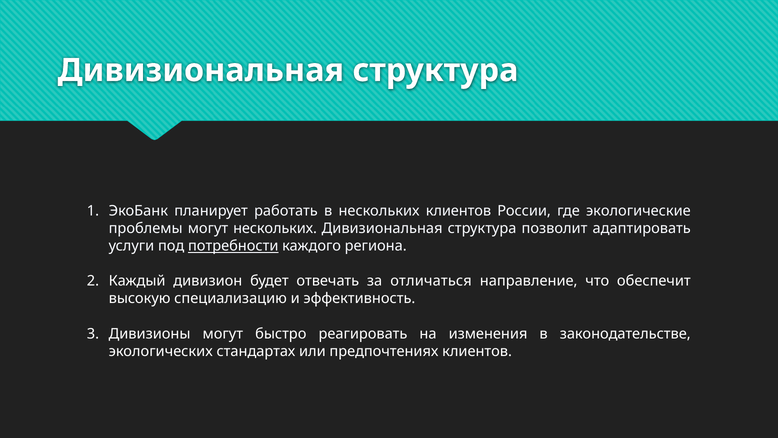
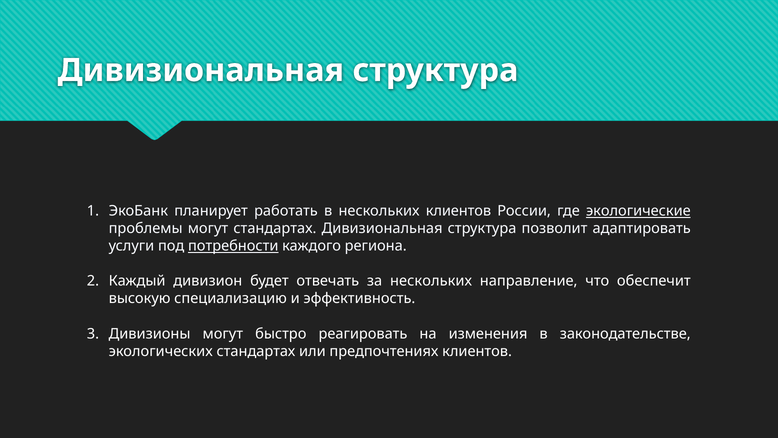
экологические underline: none -> present
могут нескольких: нескольких -> стандартах
за отличаться: отличаться -> нескольких
